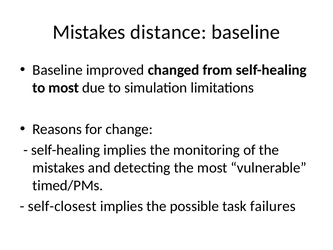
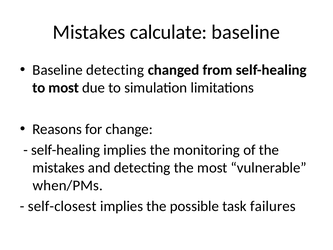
distance: distance -> calculate
Baseline improved: improved -> detecting
timed/PMs: timed/PMs -> when/PMs
